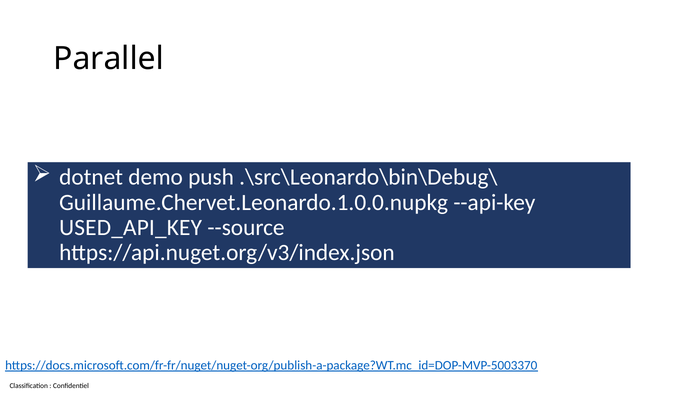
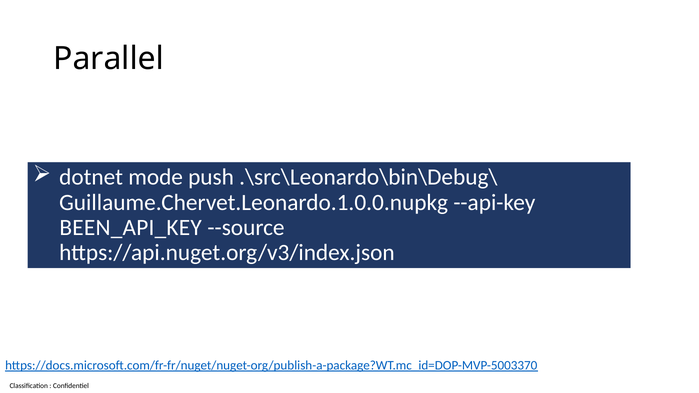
demo: demo -> mode
USED_API_KEY: USED_API_KEY -> BEEN_API_KEY
